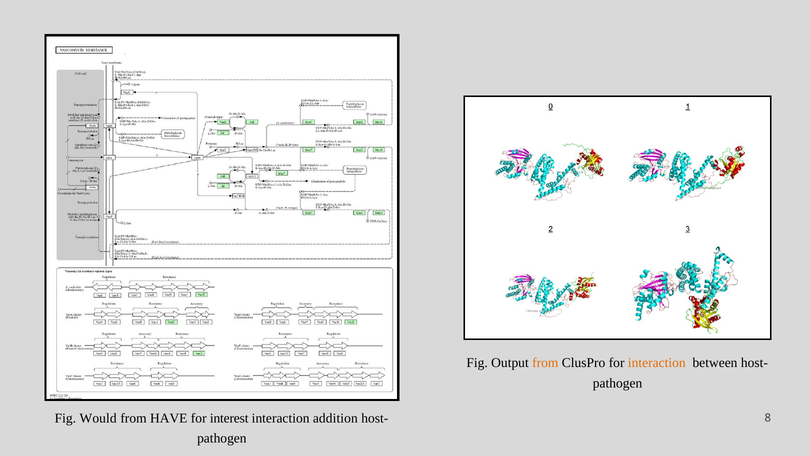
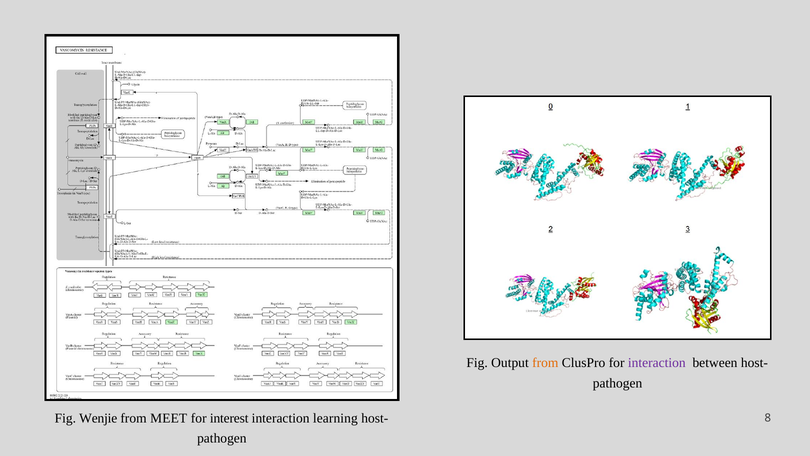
interaction at (657, 363) colour: orange -> purple
Would: Would -> Wenjie
HAVE: HAVE -> MEET
addition: addition -> learning
